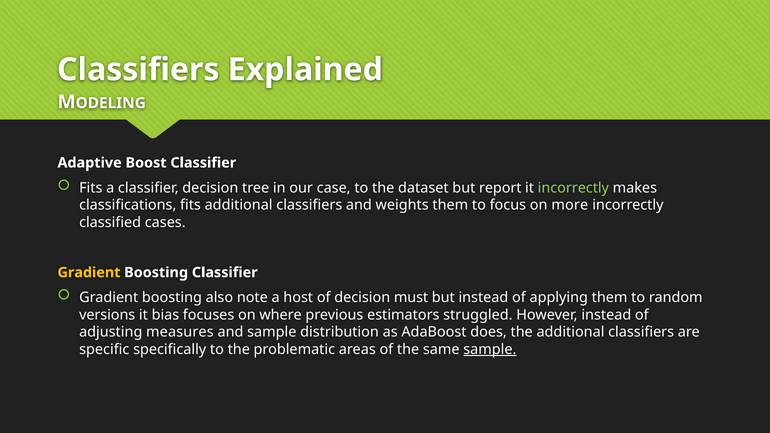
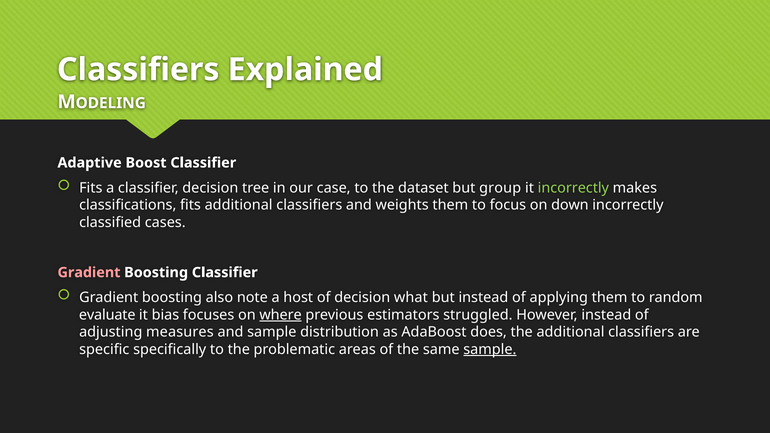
report: report -> group
more: more -> down
Gradient at (89, 273) colour: yellow -> pink
must: must -> what
versions: versions -> evaluate
where underline: none -> present
